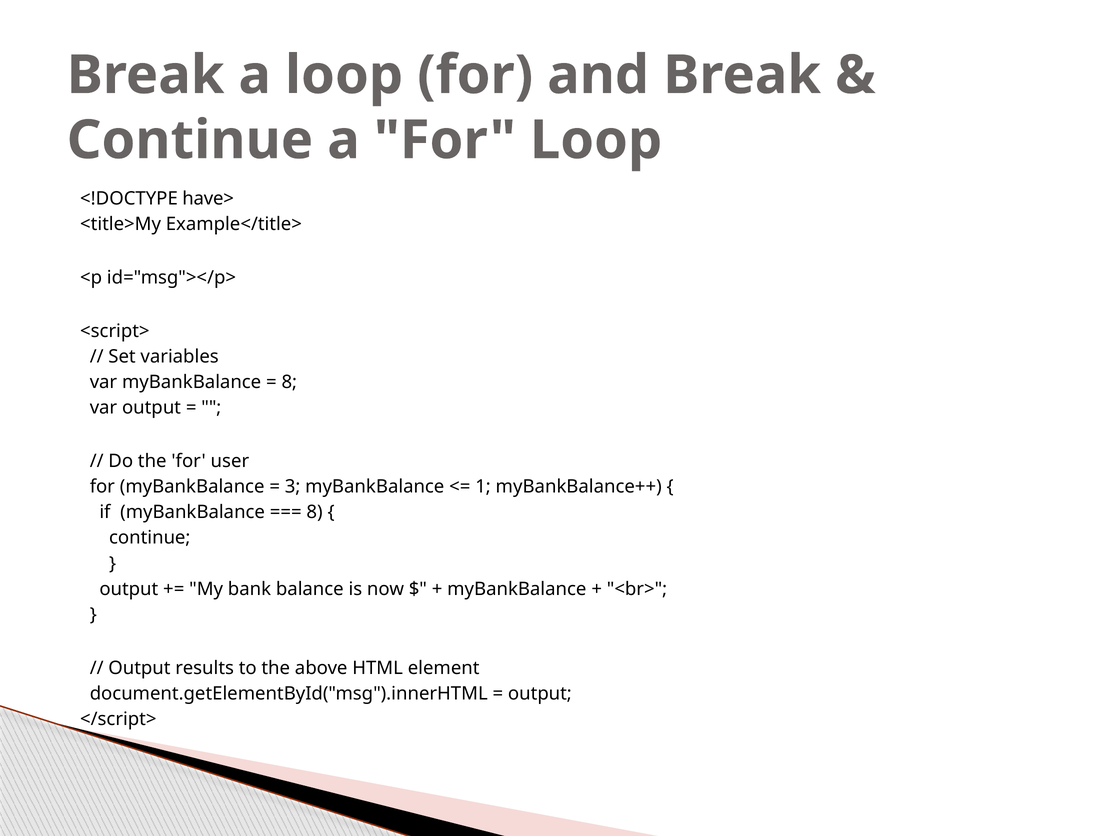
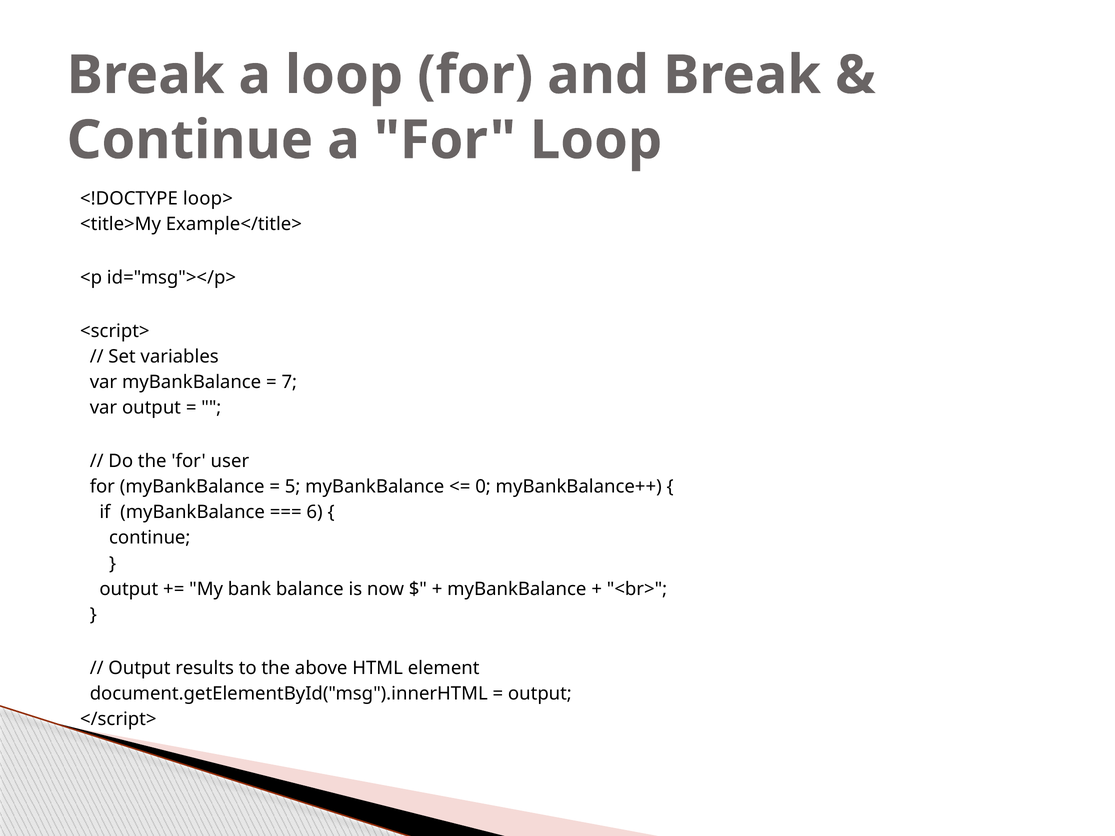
have>: have> -> loop>
8 at (289, 382): 8 -> 7
3: 3 -> 5
1: 1 -> 0
8 at (315, 512): 8 -> 6
